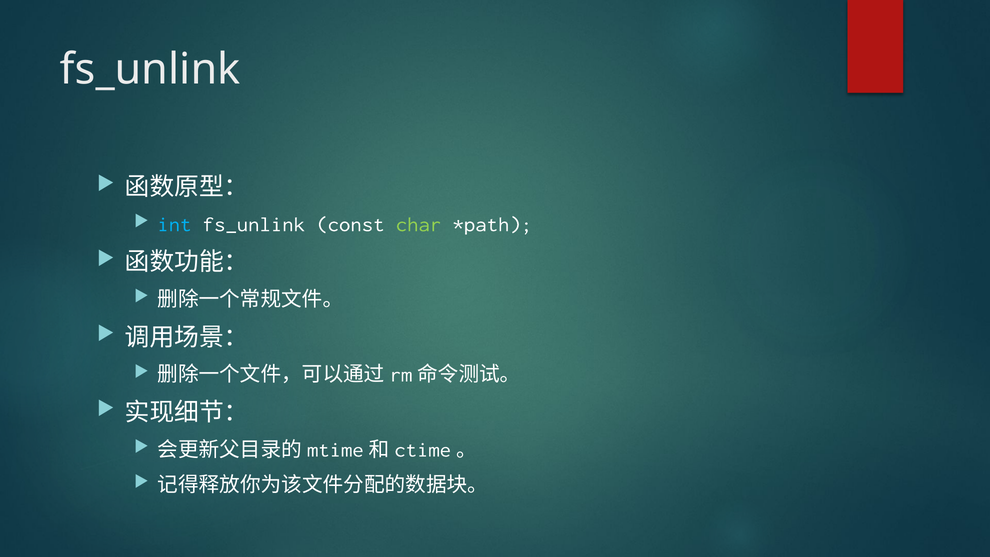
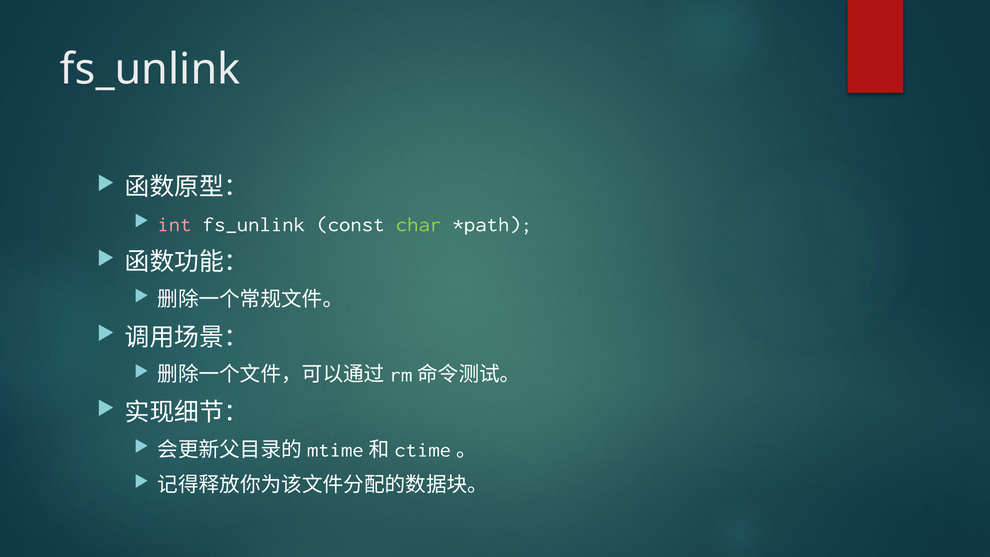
int colour: light blue -> pink
